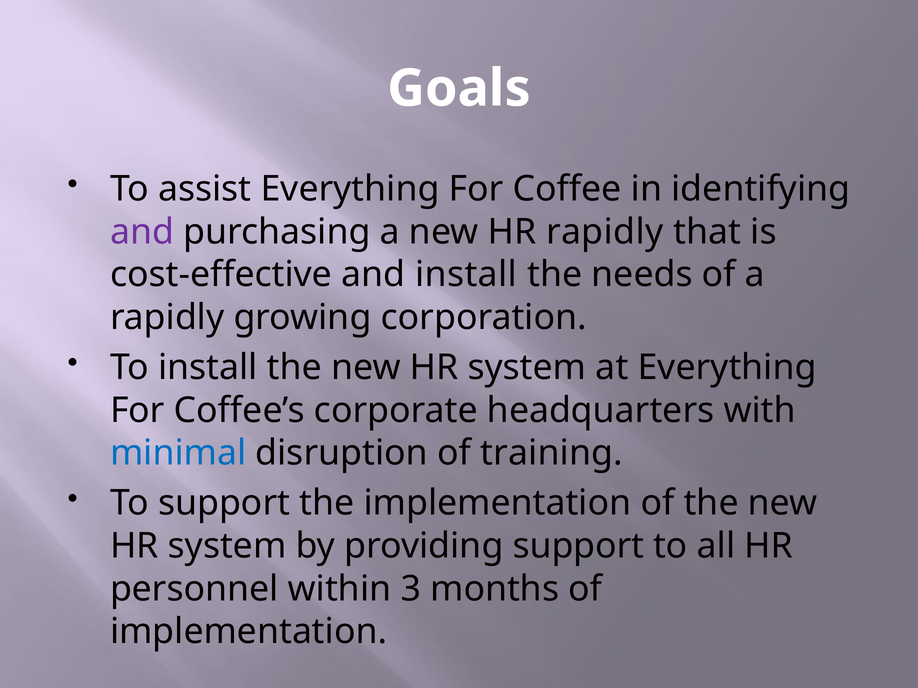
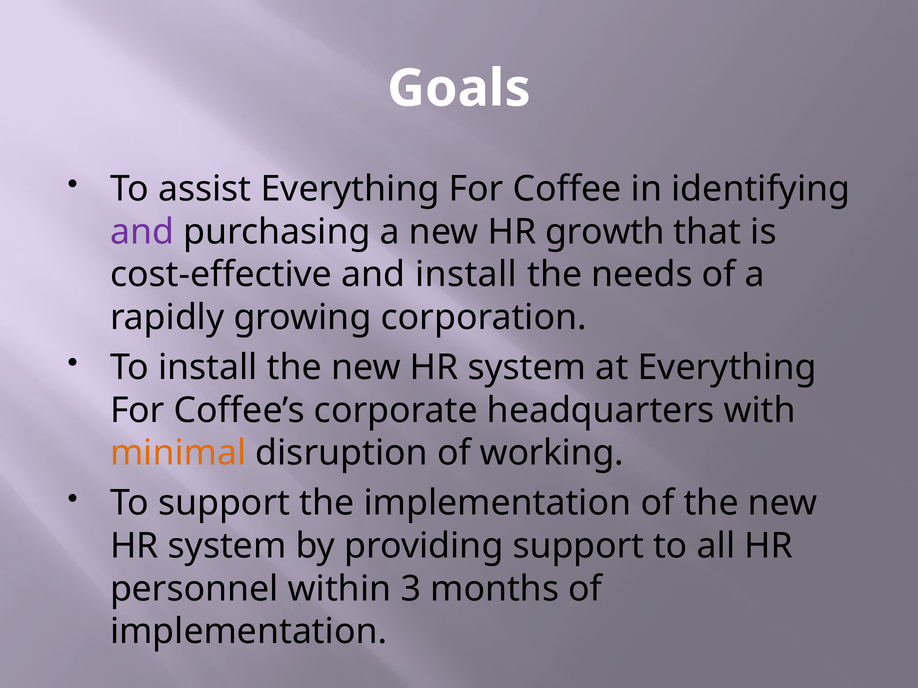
HR rapidly: rapidly -> growth
minimal colour: blue -> orange
training: training -> working
